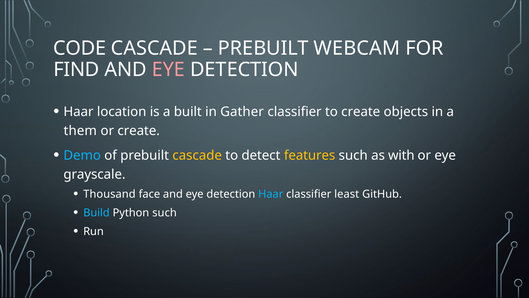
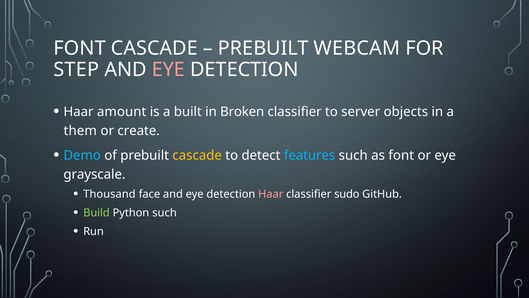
CODE at (80, 48): CODE -> FONT
FIND: FIND -> STEP
location: location -> amount
Gather: Gather -> Broken
to create: create -> server
features colour: yellow -> light blue
as with: with -> font
Haar at (271, 194) colour: light blue -> pink
least: least -> sudo
Build colour: light blue -> light green
